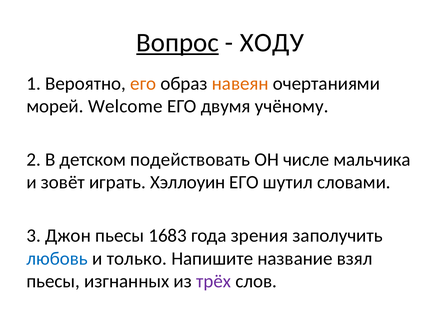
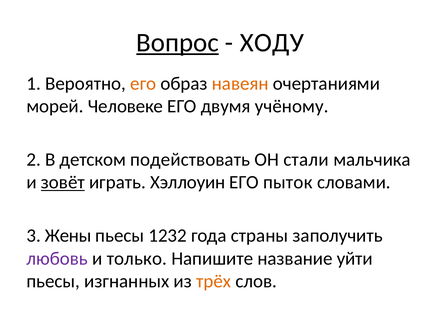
Welcome: Welcome -> Человеке
числе: числе -> стали
зовёт underline: none -> present
шутил: шутил -> пыток
Джон: Джон -> Жены
1683: 1683 -> 1232
зрения: зрения -> страны
любовь colour: blue -> purple
взял: взял -> уйти
трёх colour: purple -> orange
